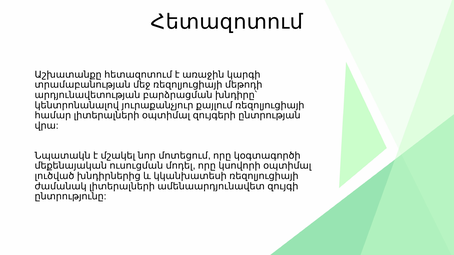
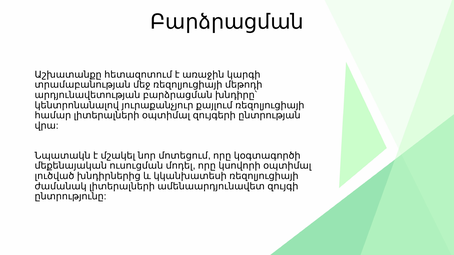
Հետազոտում at (227, 22): Հետազոտում -> Բարձրացման
